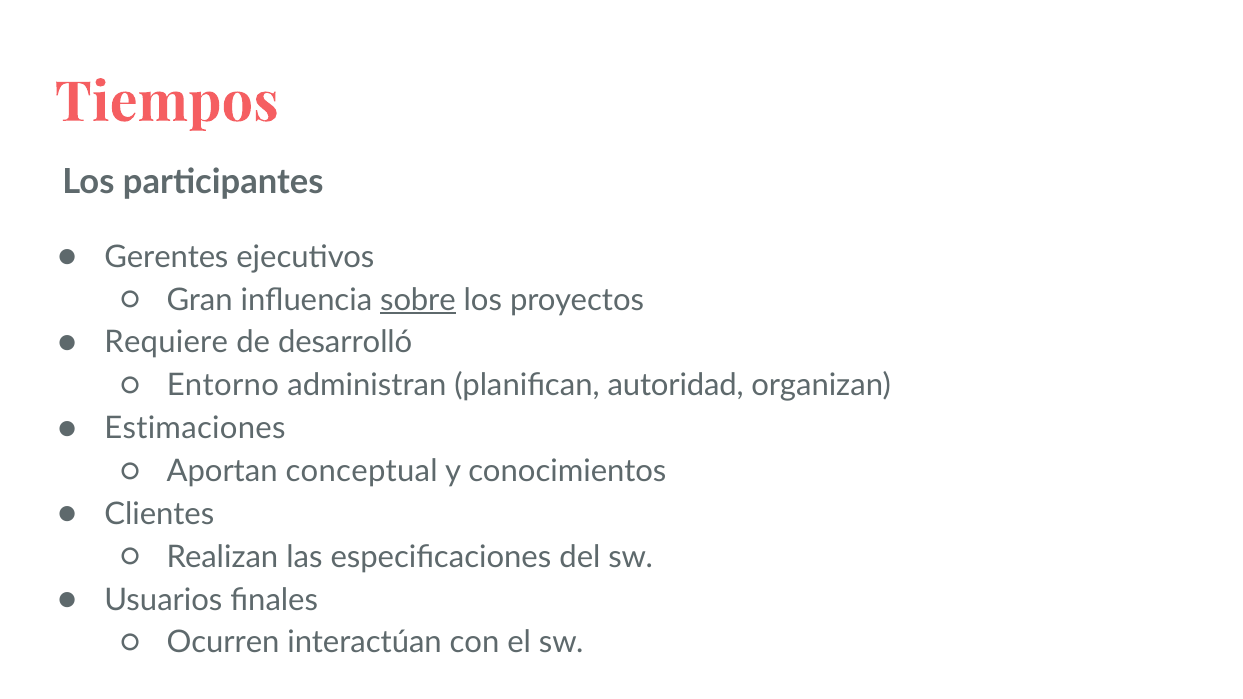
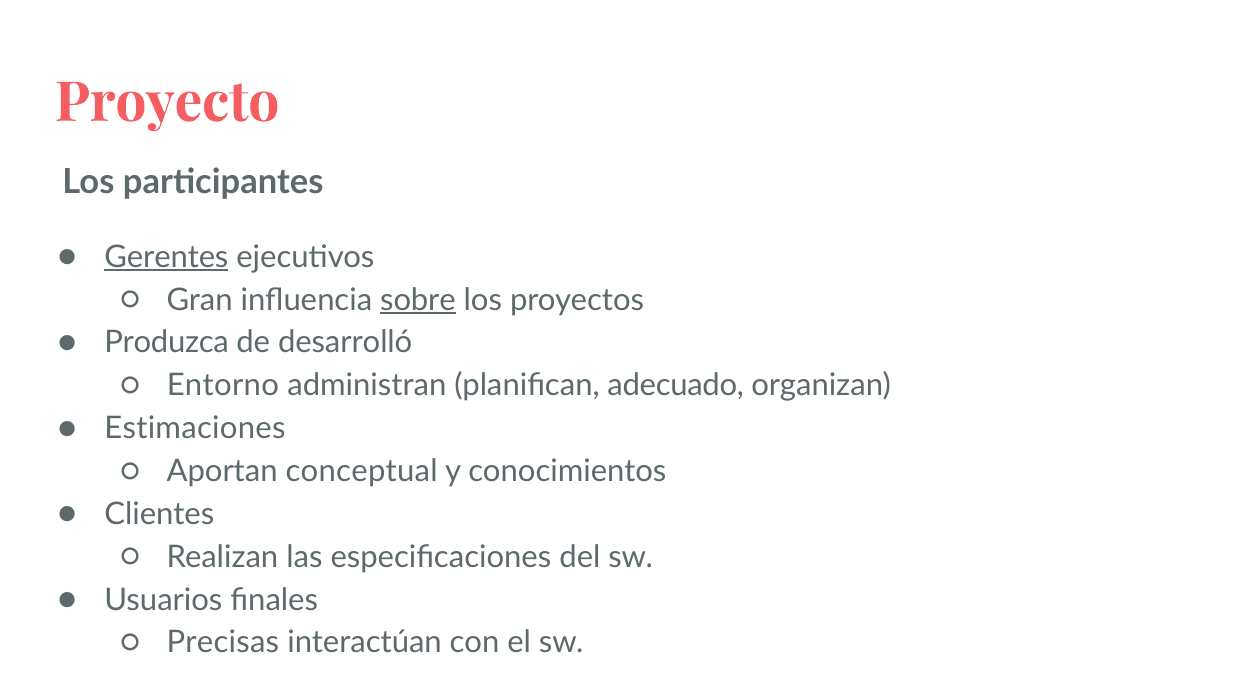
Tiempos: Tiempos -> Proyecto
Gerentes underline: none -> present
Requiere: Requiere -> Produzca
autoridad: autoridad -> adecuado
Ocurren: Ocurren -> Precisas
